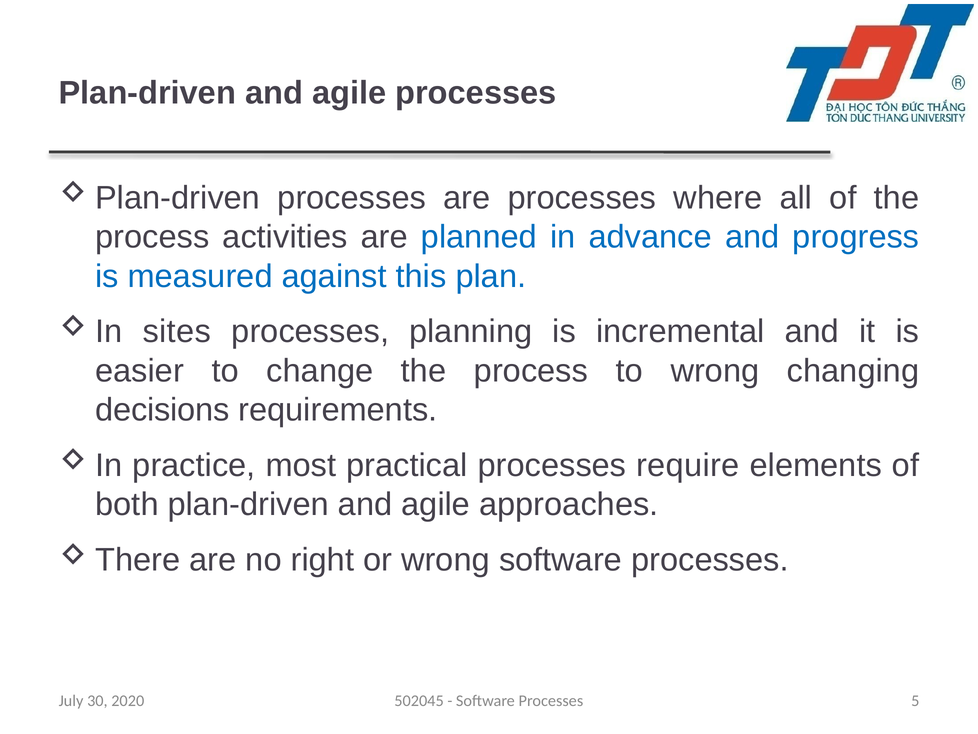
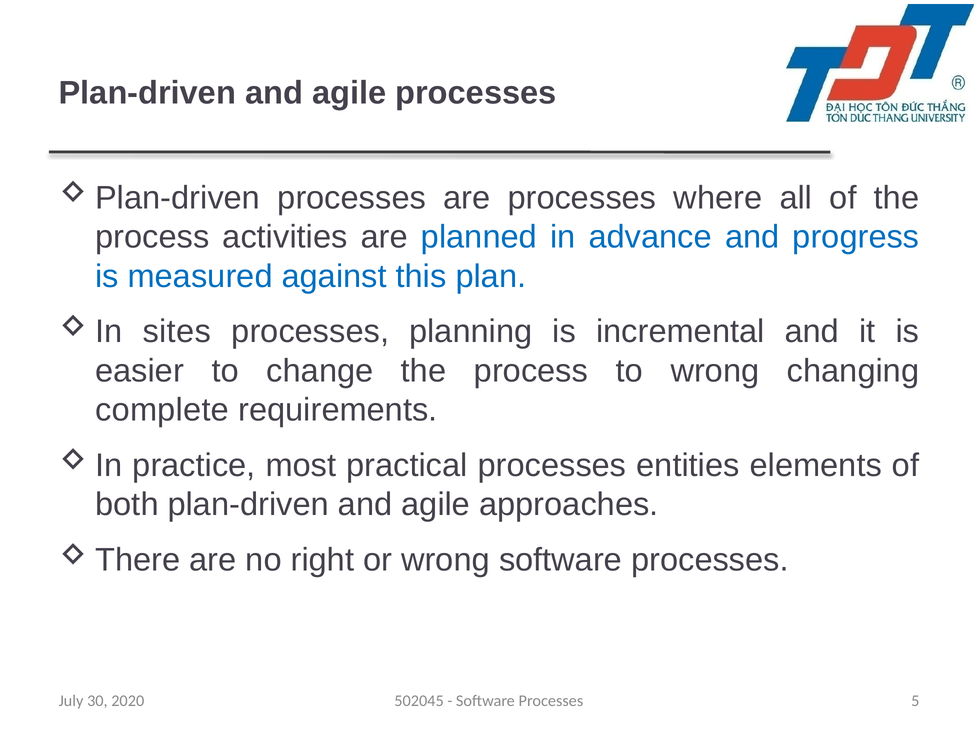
decisions: decisions -> complete
require: require -> entities
